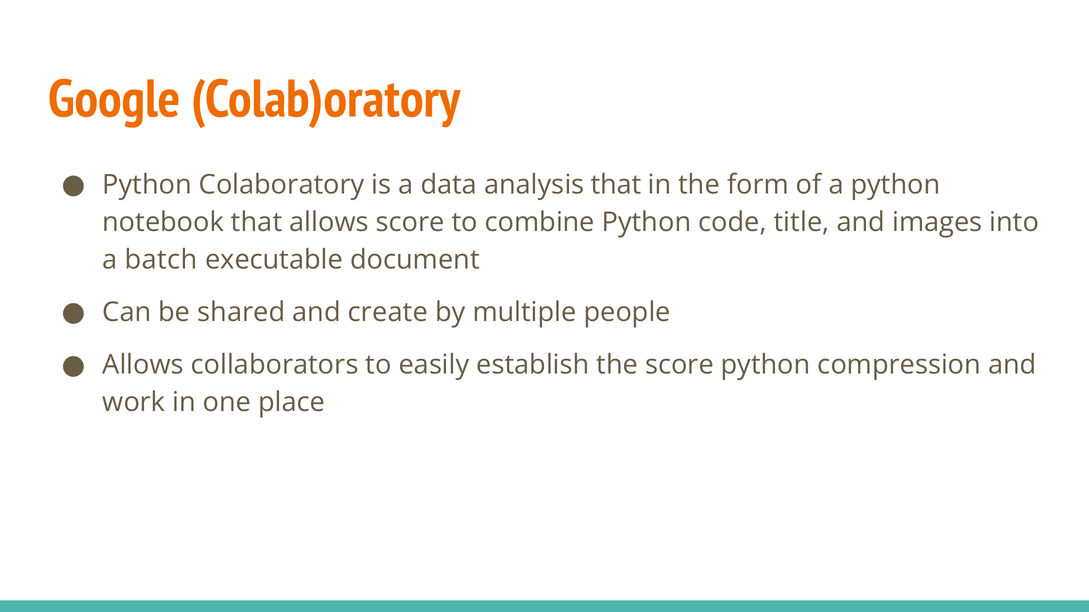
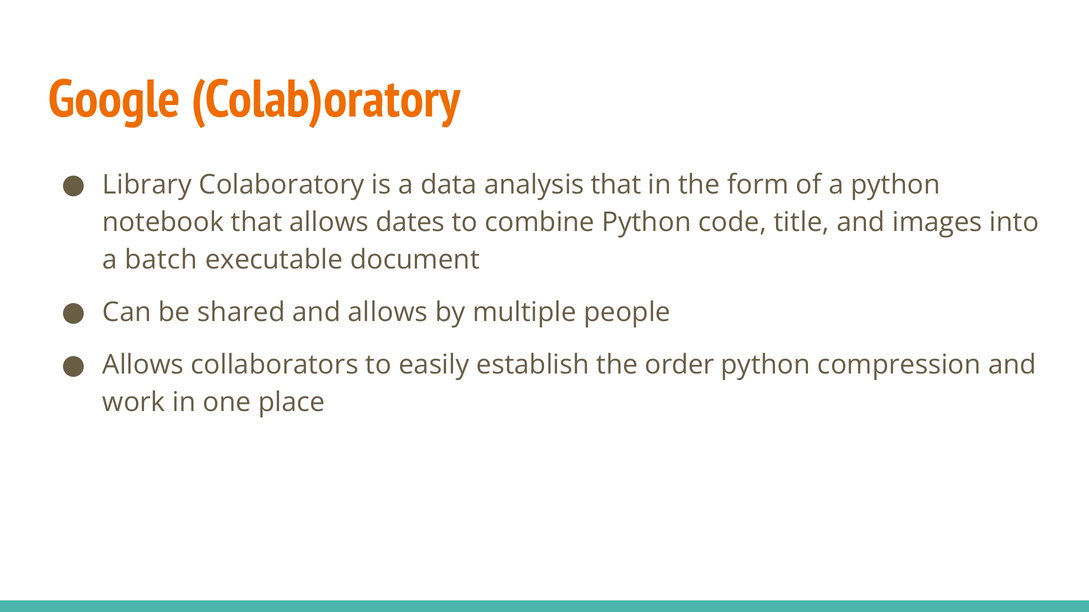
Python at (147, 185): Python -> Library
allows score: score -> dates
and create: create -> allows
the score: score -> order
